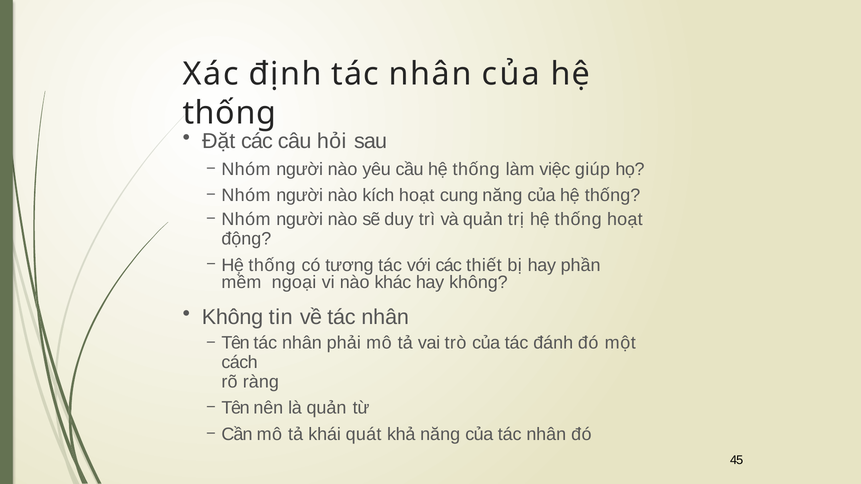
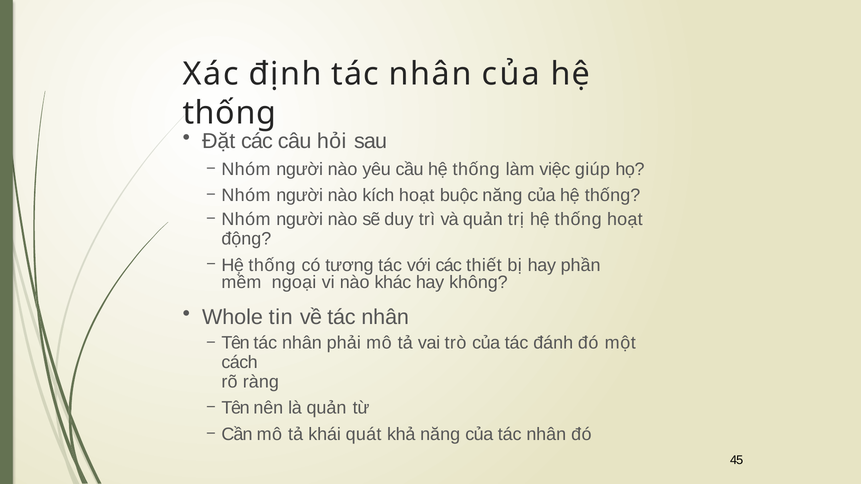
cung: cung -> buộc
Không at (233, 317): Không -> Whole
